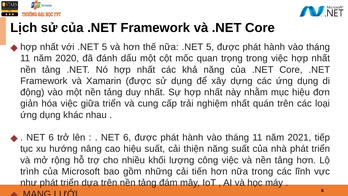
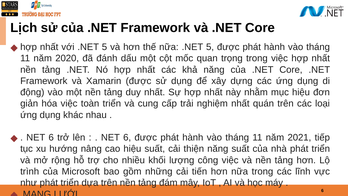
giữa: giữa -> toàn
